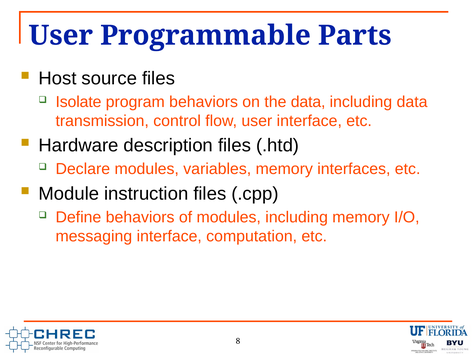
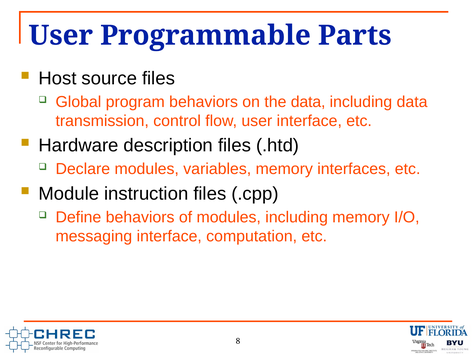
Isolate: Isolate -> Global
